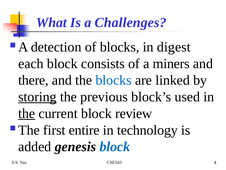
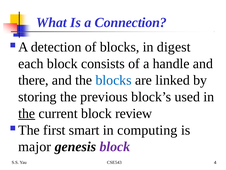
Challenges: Challenges -> Connection
miners: miners -> handle
storing underline: present -> none
entire: entire -> smart
technology: technology -> computing
added: added -> major
block at (115, 146) colour: blue -> purple
